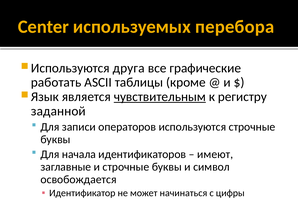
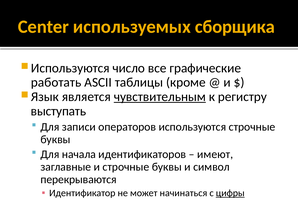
перебора: перебора -> сборщика
друга: друга -> число
заданной: заданной -> выступать
освобождается: освобождается -> перекрываются
цифры underline: none -> present
